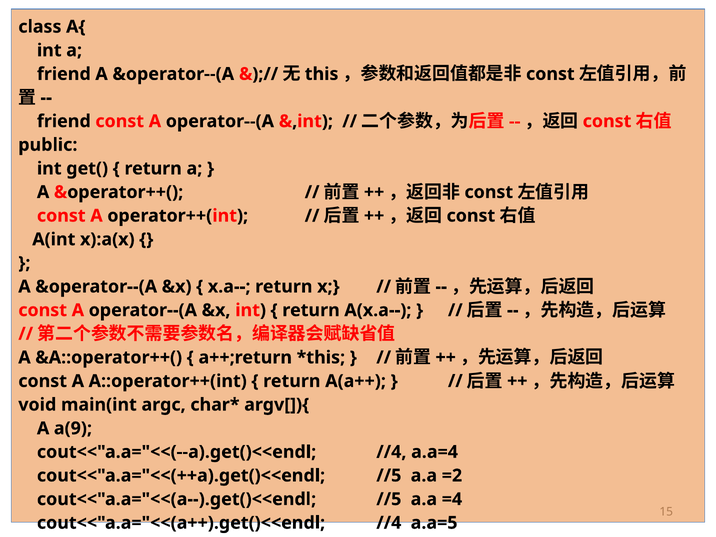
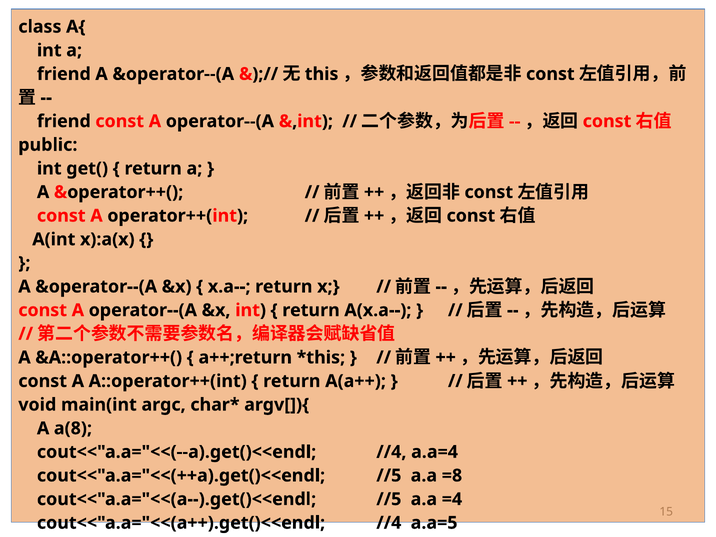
a(9: a(9 -> a(8
=2: =2 -> =8
